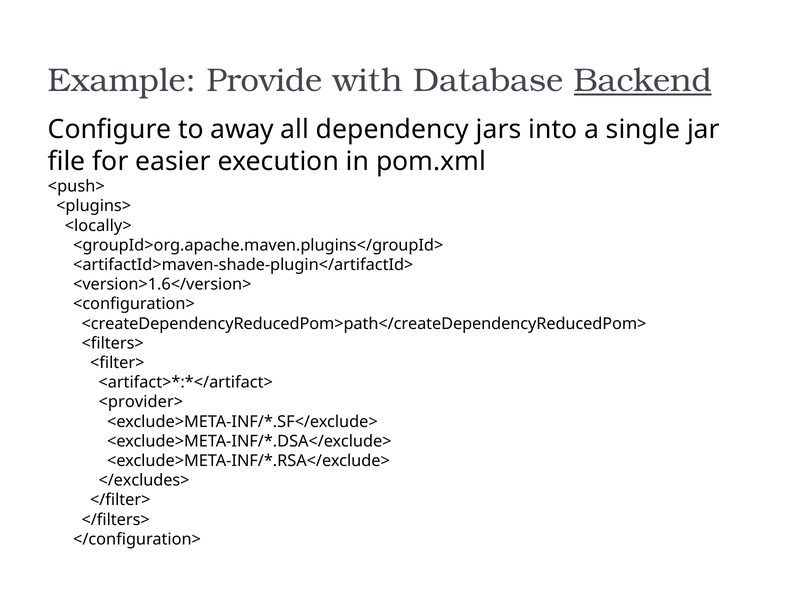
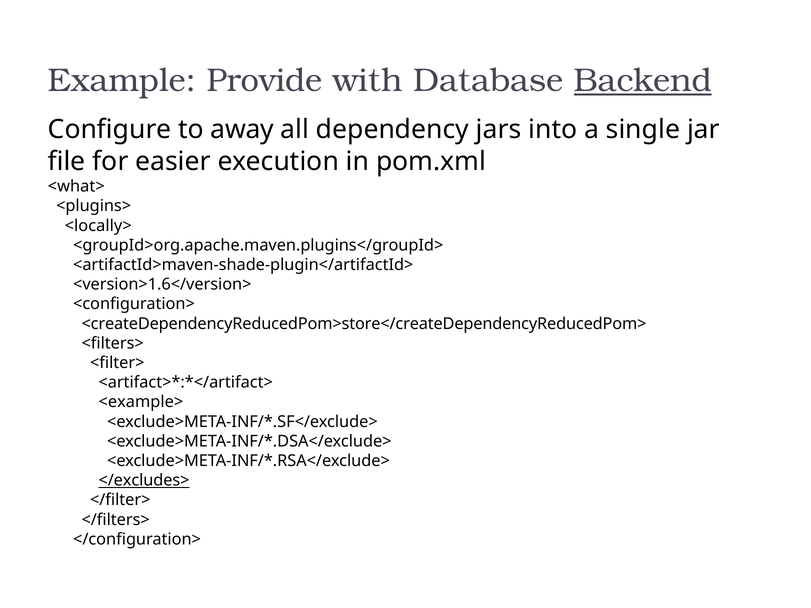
<push>: <push> -> <what>
<createDependencyReducedPom>path</createDependencyReducedPom>: <createDependencyReducedPom>path</createDependencyReducedPom> -> <createDependencyReducedPom>store</createDependencyReducedPom>
<provider>: <provider> -> <example>
</excludes> underline: none -> present
